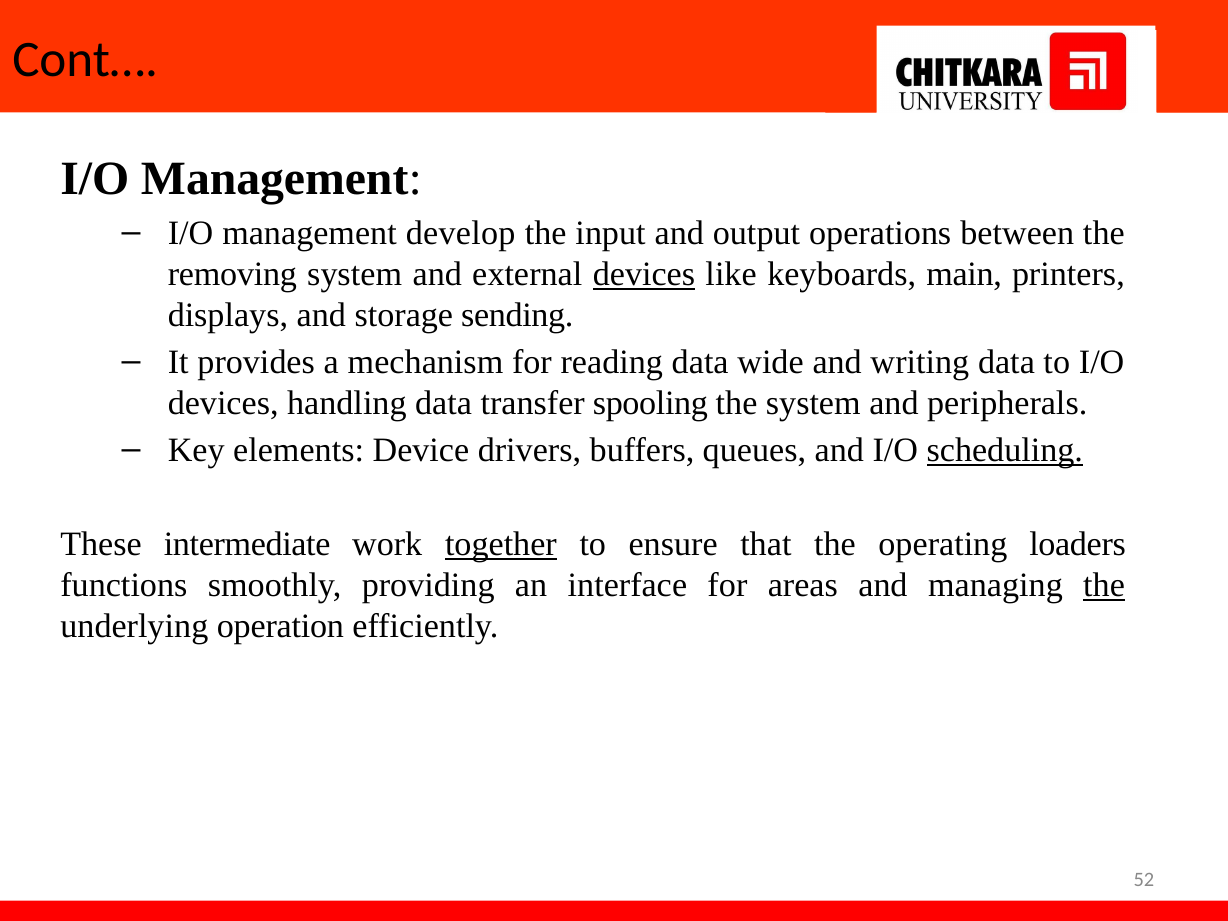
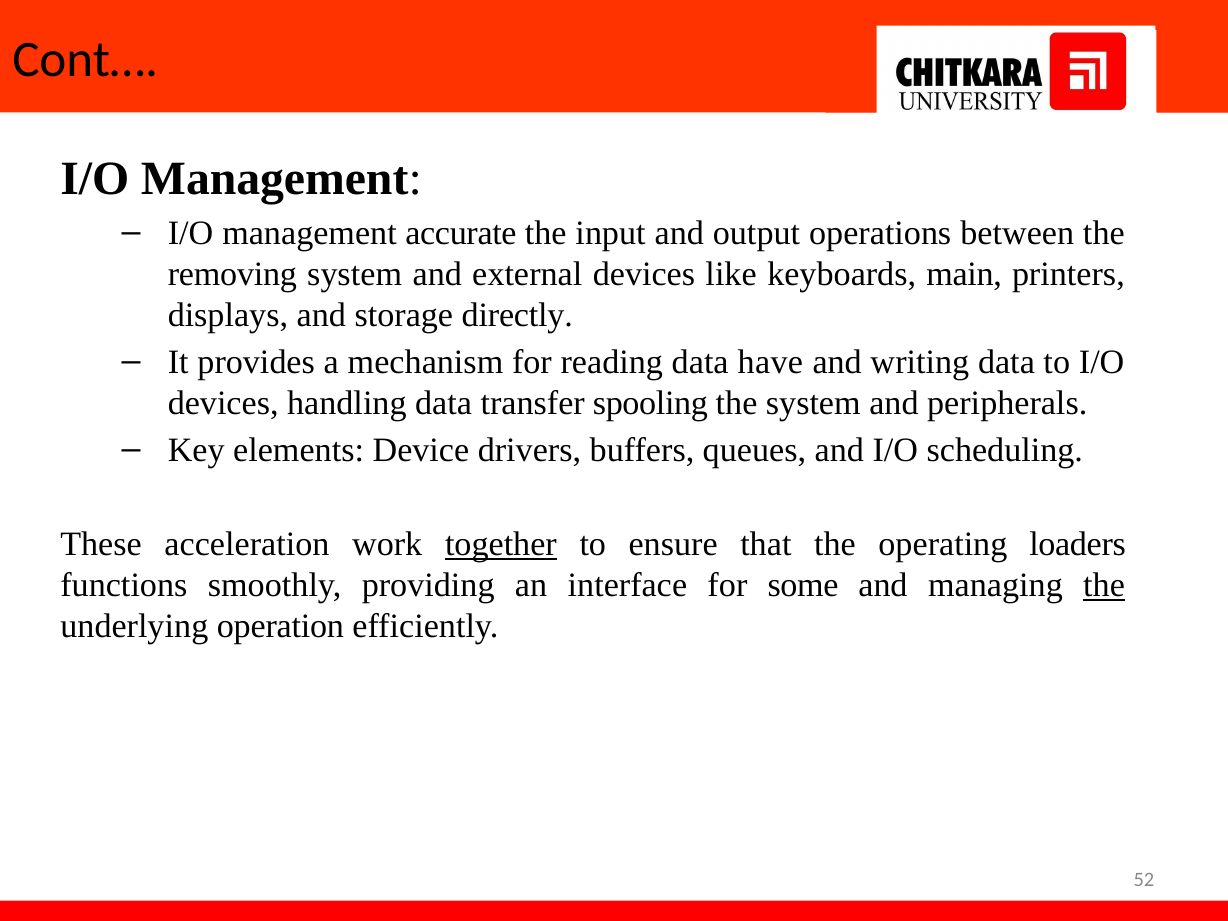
develop: develop -> accurate
devices at (644, 274) underline: present -> none
sending: sending -> directly
wide: wide -> have
scheduling underline: present -> none
intermediate: intermediate -> acceleration
areas: areas -> some
